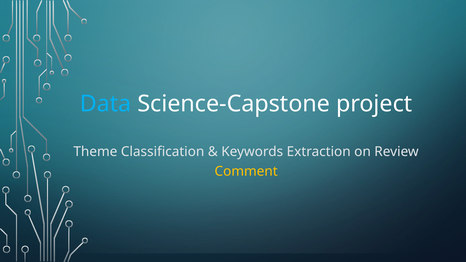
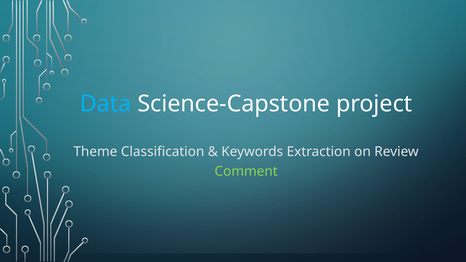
Comment colour: yellow -> light green
